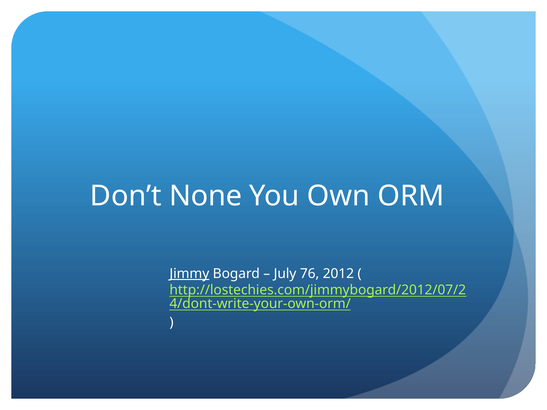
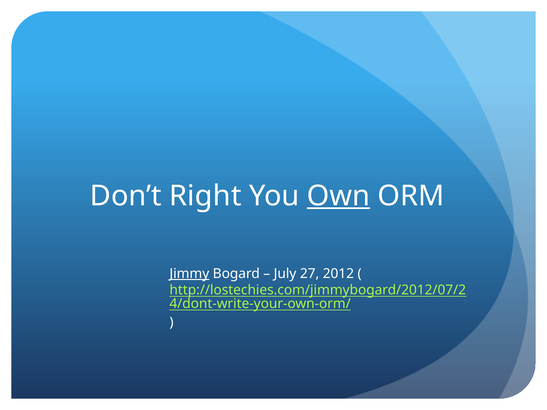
None: None -> Right
Own underline: none -> present
76: 76 -> 27
